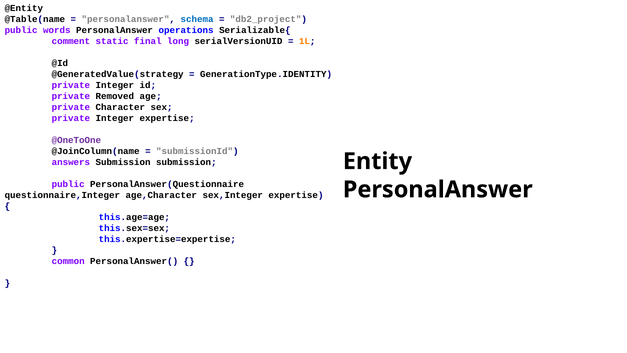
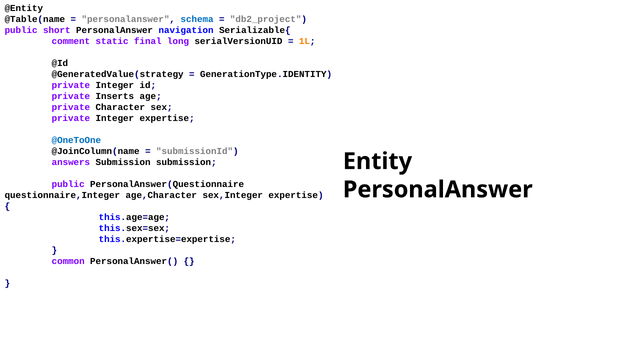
words: words -> short
operations: operations -> navigation
Removed: Removed -> Inserts
@OneToOne colour: purple -> blue
